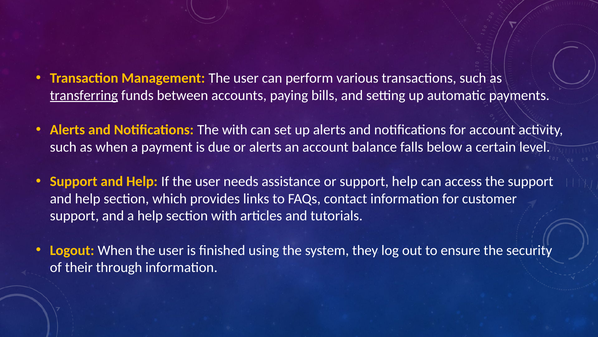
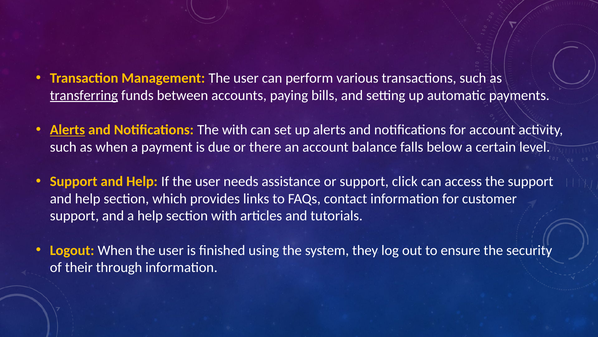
Alerts at (67, 130) underline: none -> present
or alerts: alerts -> there
support help: help -> click
